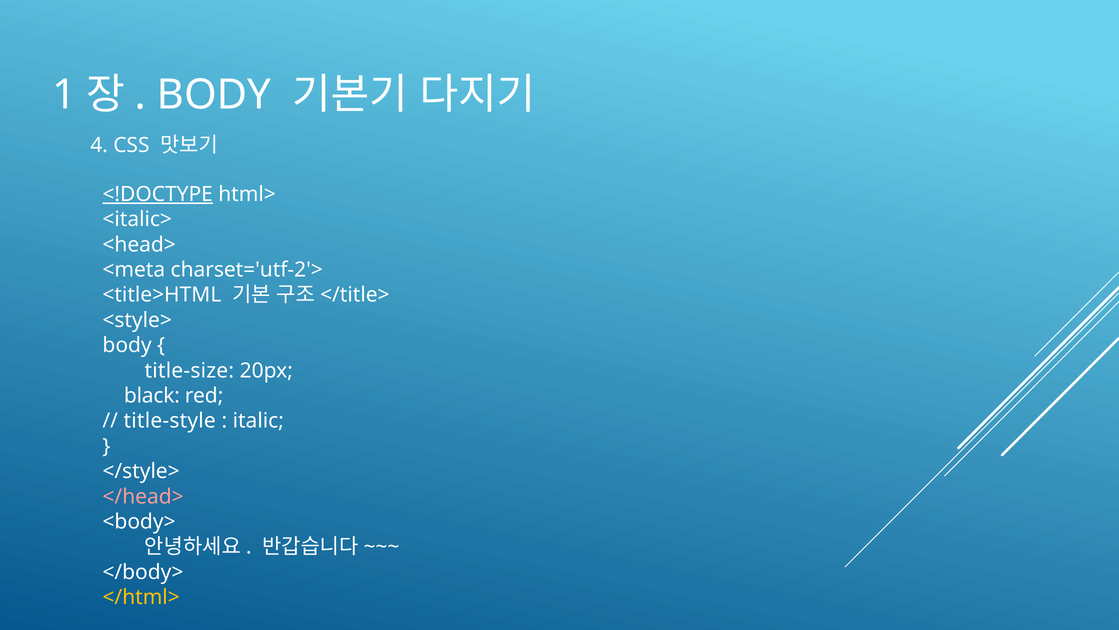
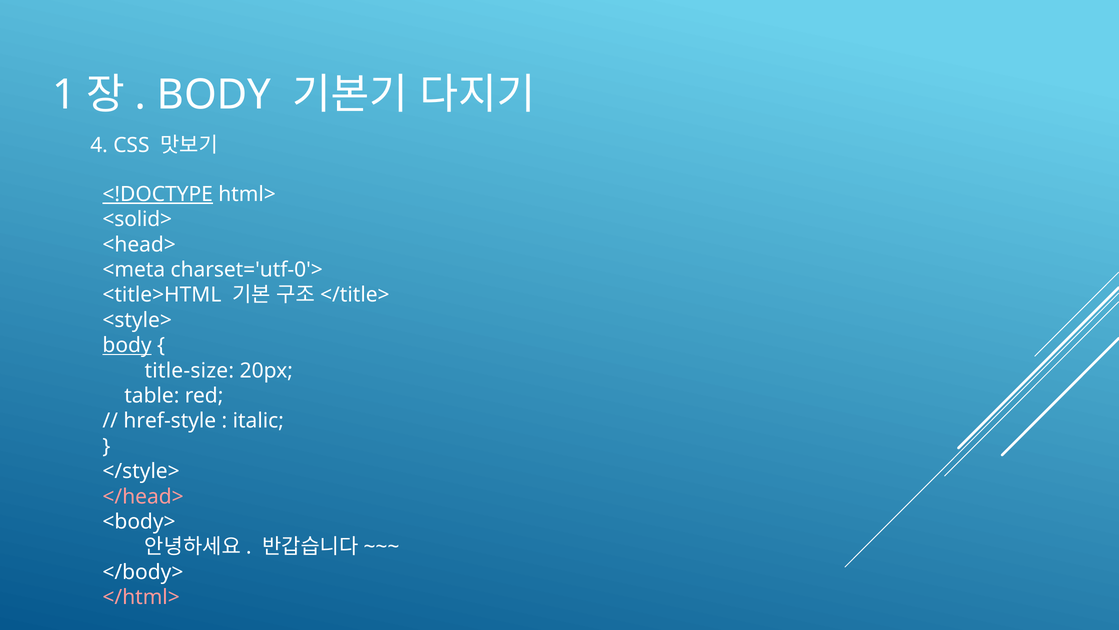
<italic>: <italic> -> <solid>
charset='utf-2'>: charset='utf-2'> -> charset='utf-0'>
body at (127, 345) underline: none -> present
black: black -> table
title-style: title-style -> href-style
</html> colour: yellow -> pink
